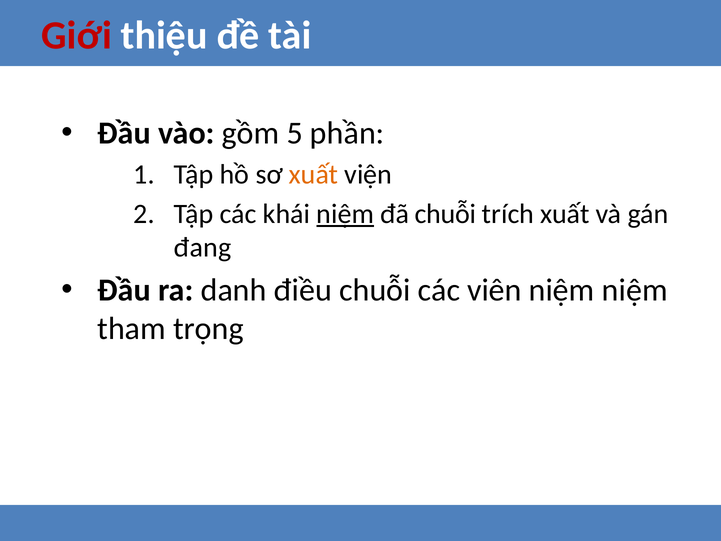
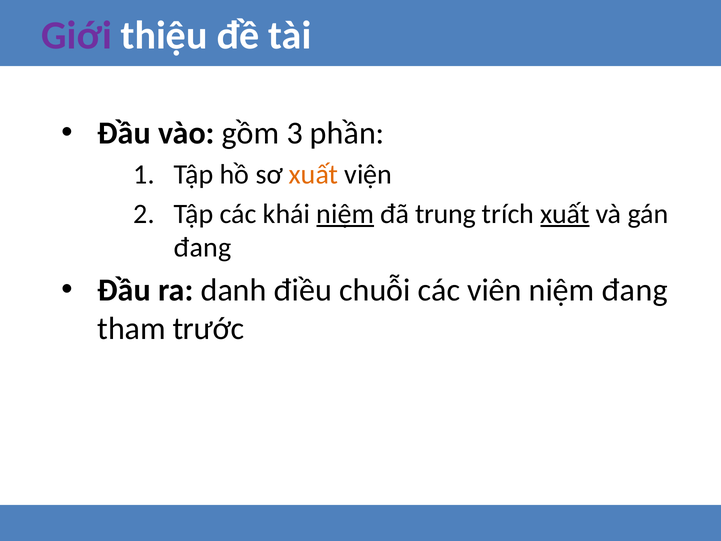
Giới colour: red -> purple
5: 5 -> 3
đã chuỗi: chuỗi -> trung
xuất at (565, 214) underline: none -> present
niệm niệm: niệm -> đang
trọng: trọng -> trước
